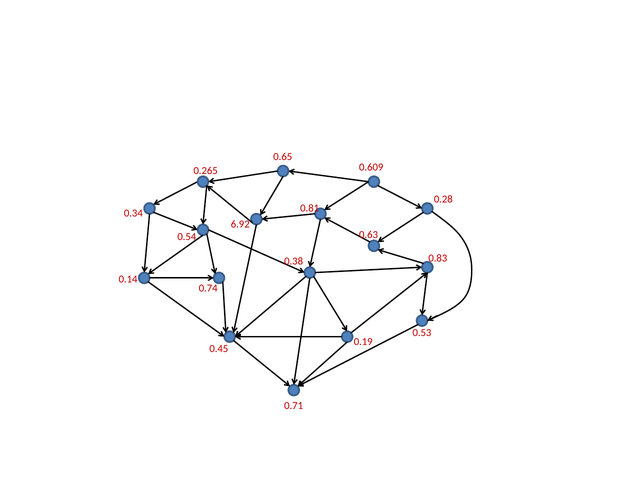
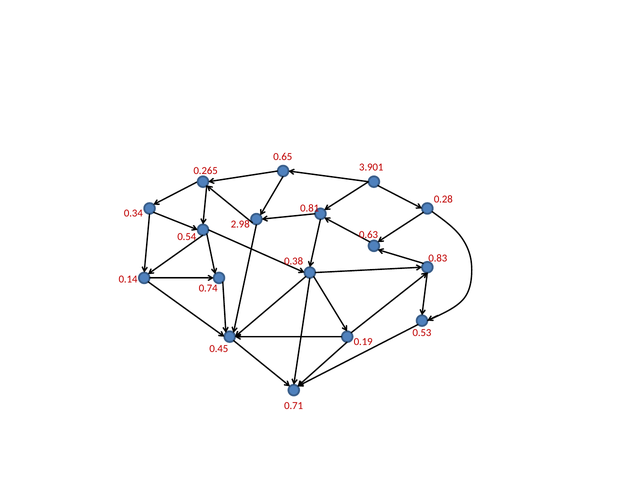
0.609: 0.609 -> 3.901
6.92: 6.92 -> 2.98
